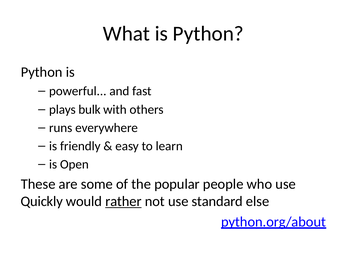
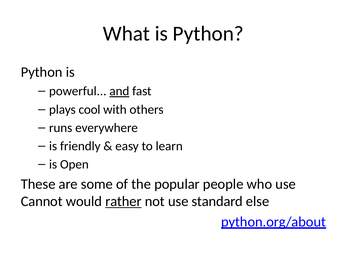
and underline: none -> present
bulk: bulk -> cool
Quickly: Quickly -> Cannot
